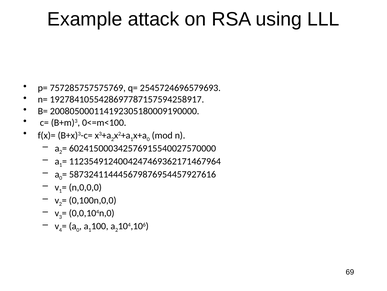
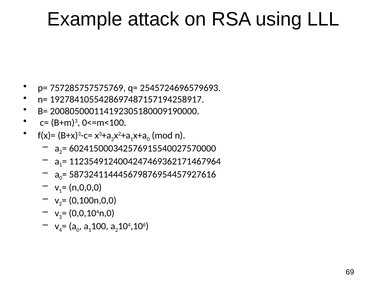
1927841055428697787157594258917: 1927841055428697787157594258917 -> 1927841055428697487157194258917
